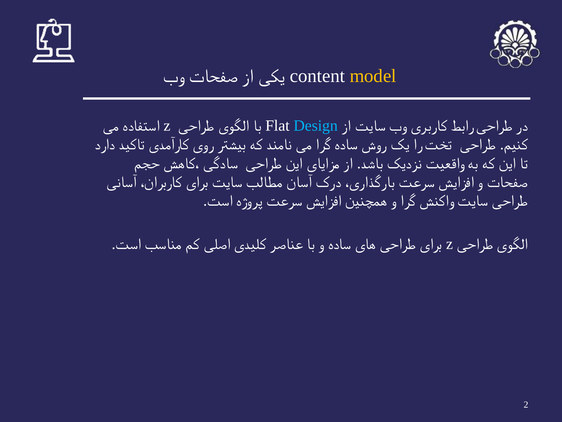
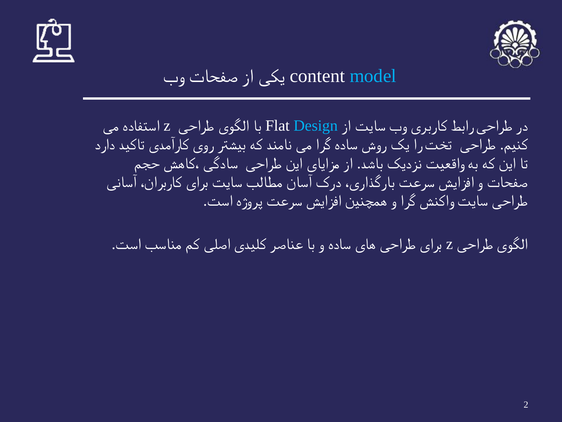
model colour: yellow -> light blue
